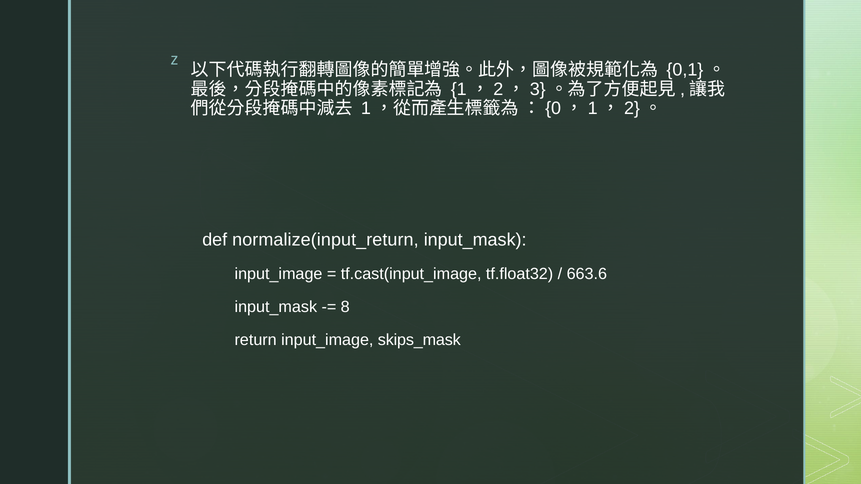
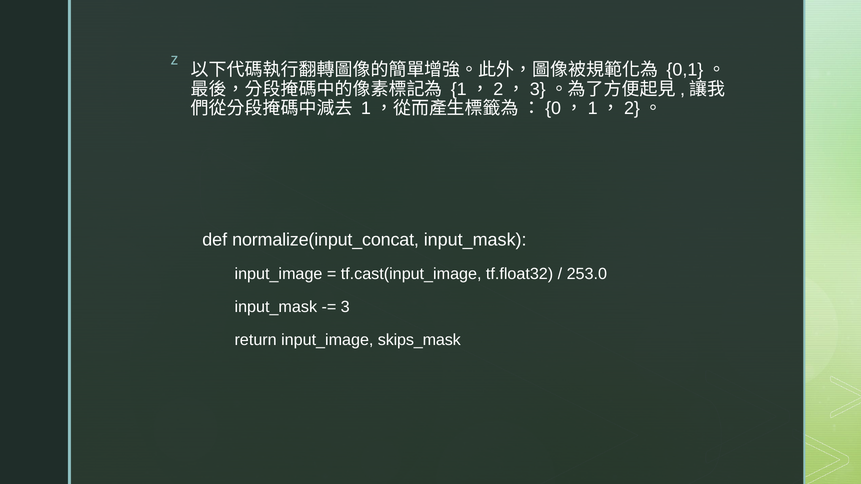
normalize(input_return: normalize(input_return -> normalize(input_concat
663.6: 663.6 -> 253.0
8: 8 -> 3
